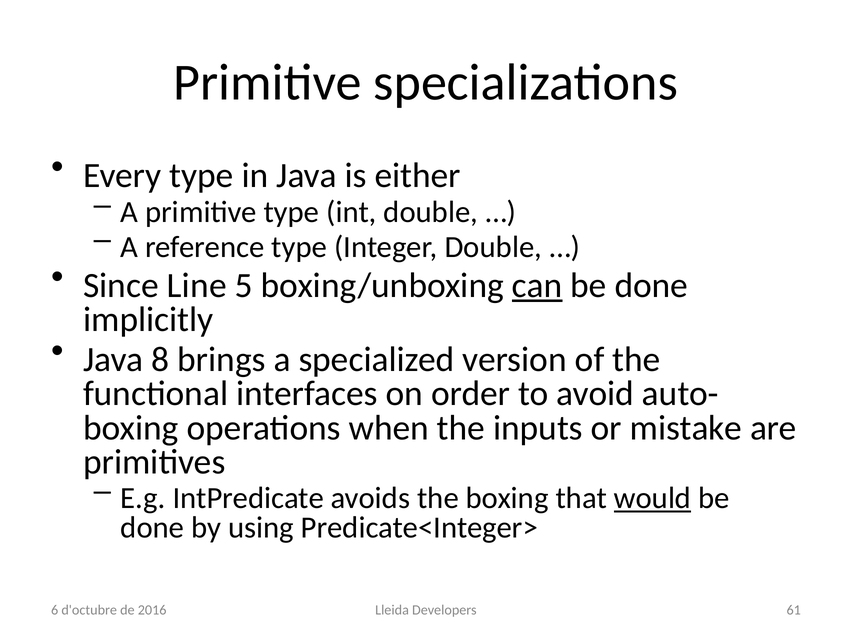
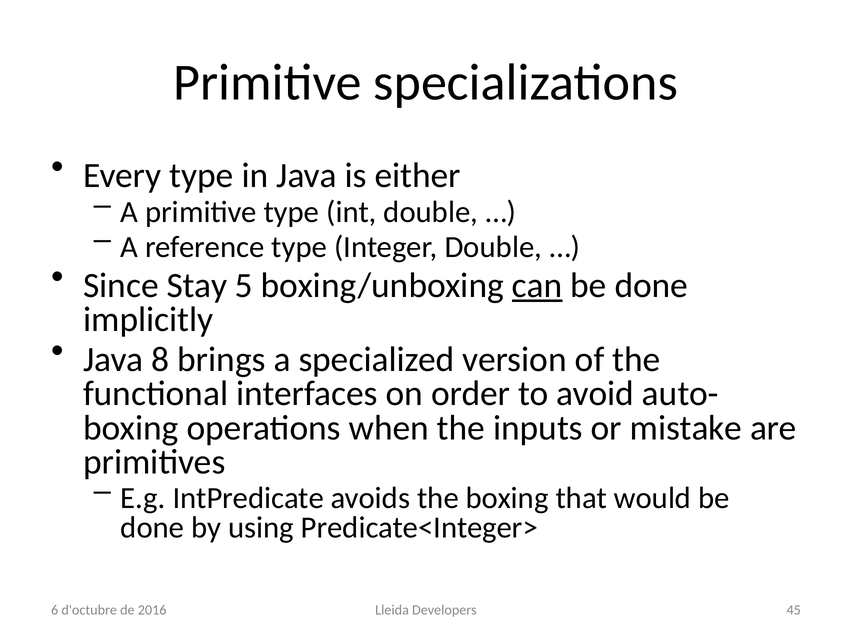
Line: Line -> Stay
would underline: present -> none
61: 61 -> 45
